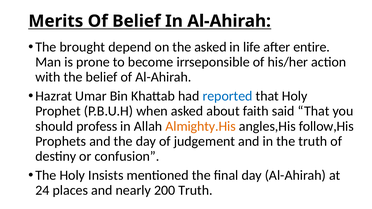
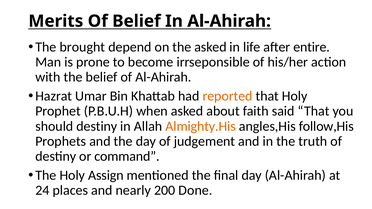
reported colour: blue -> orange
should profess: profess -> destiny
confusion: confusion -> command
Insists: Insists -> Assign
200 Truth: Truth -> Done
